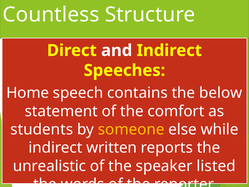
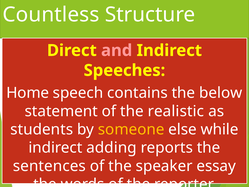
and colour: white -> pink
comfort: comfort -> realistic
written: written -> adding
unrealistic: unrealistic -> sentences
listed: listed -> essay
